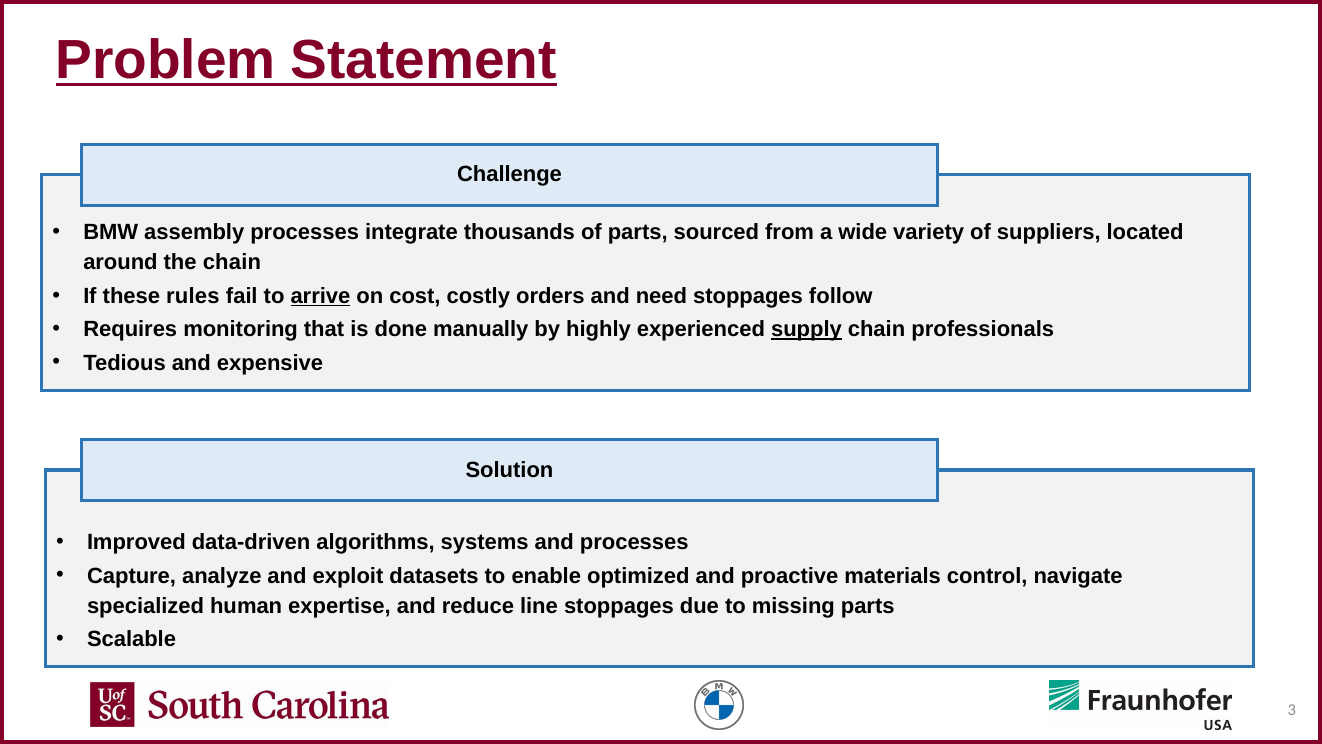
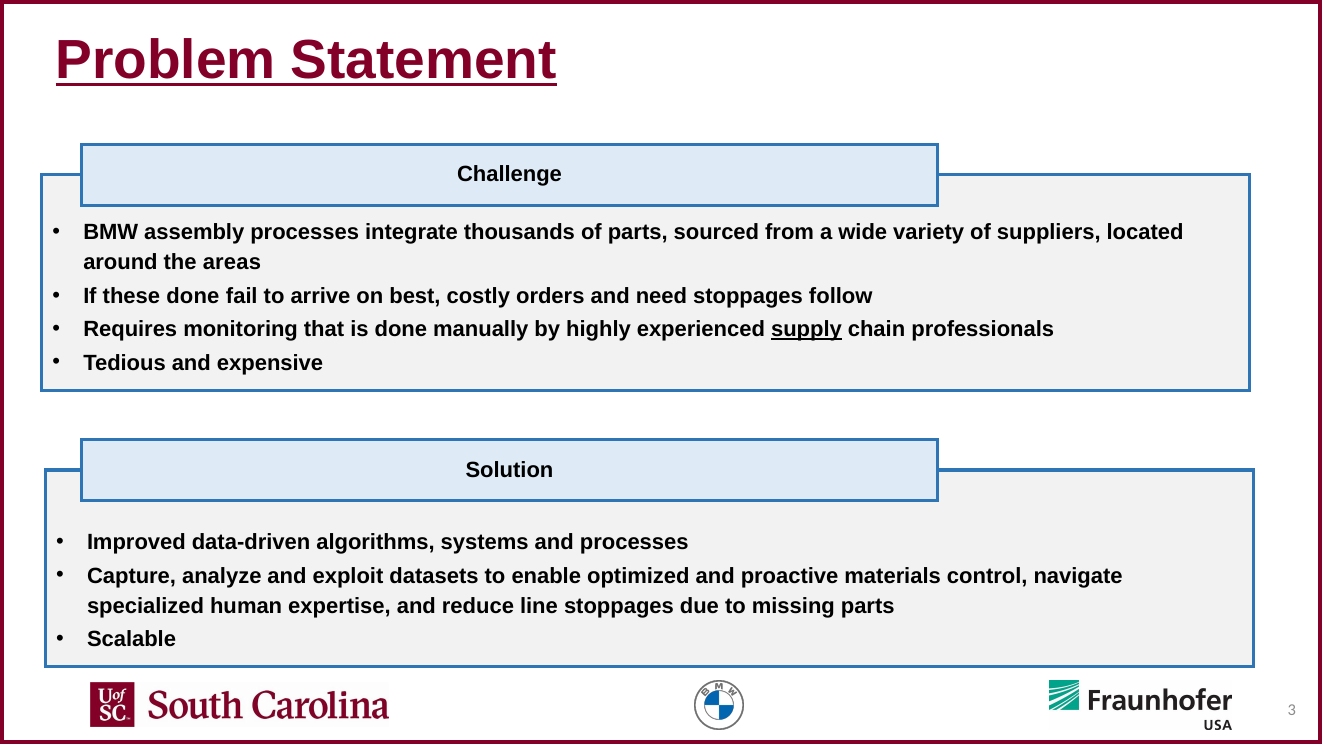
the chain: chain -> areas
these rules: rules -> done
arrive underline: present -> none
cost: cost -> best
